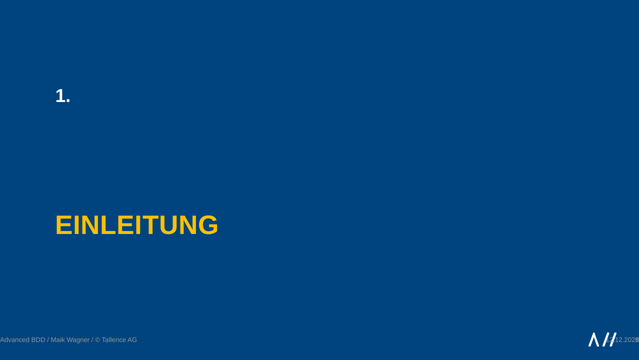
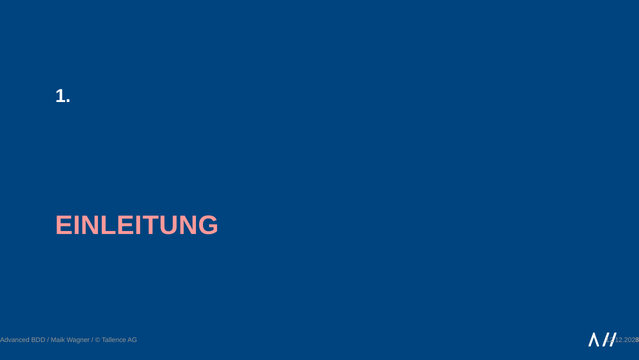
EINLEITUNG colour: yellow -> pink
